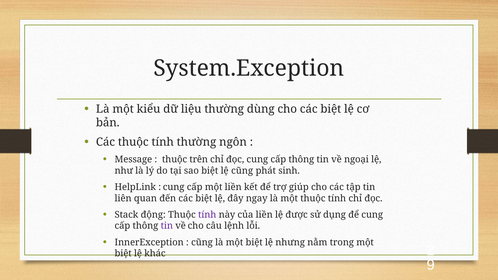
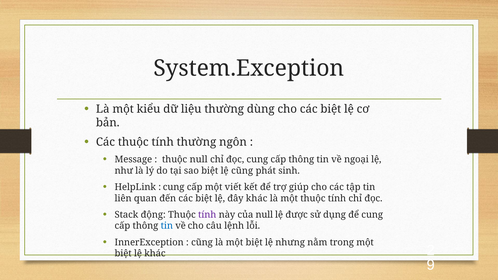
thuộc trên: trên -> null
một liền: liền -> viết
đây ngay: ngay -> khác
của liền: liền -> null
tin at (167, 226) colour: purple -> blue
